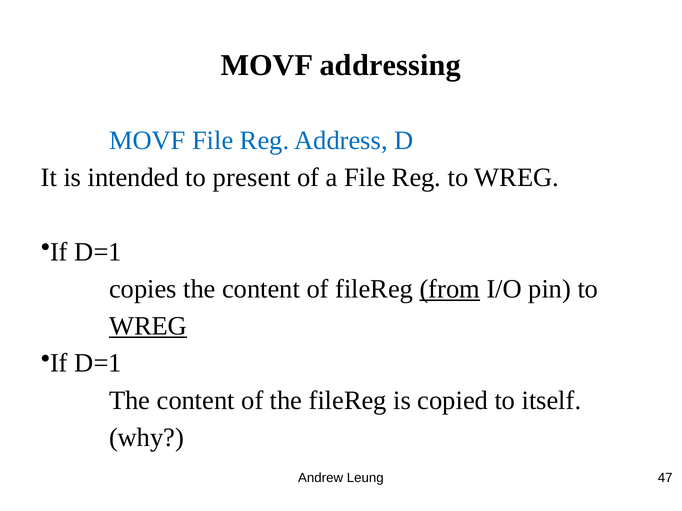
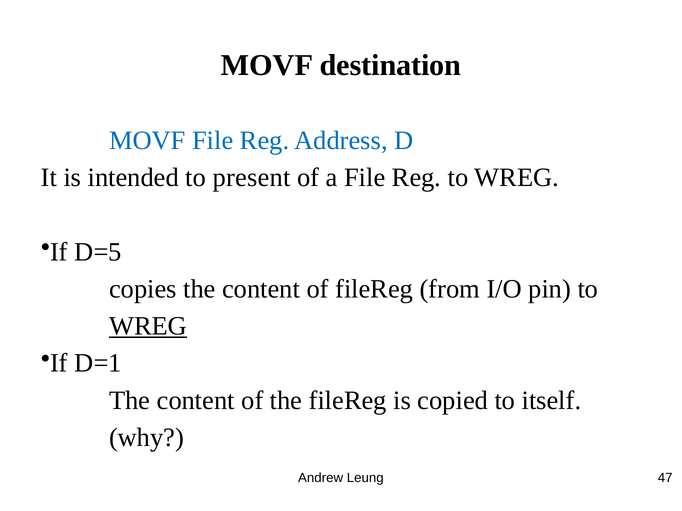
addressing: addressing -> destination
D=1 at (98, 252): D=1 -> D=5
from underline: present -> none
